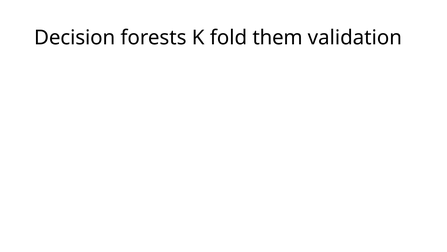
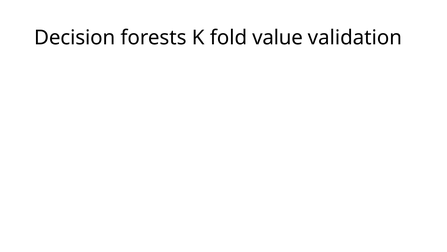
them: them -> value
